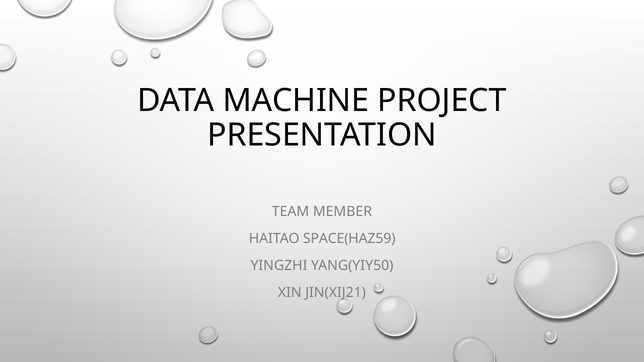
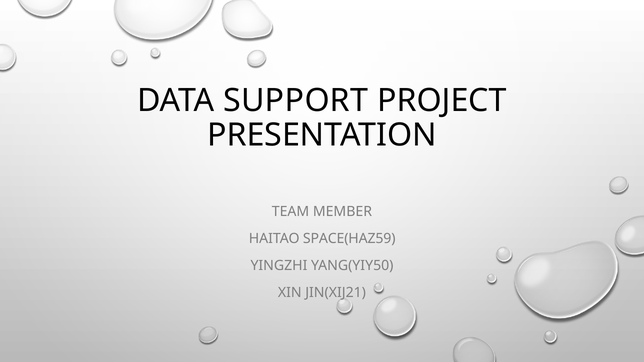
MACHINE: MACHINE -> SUPPORT
